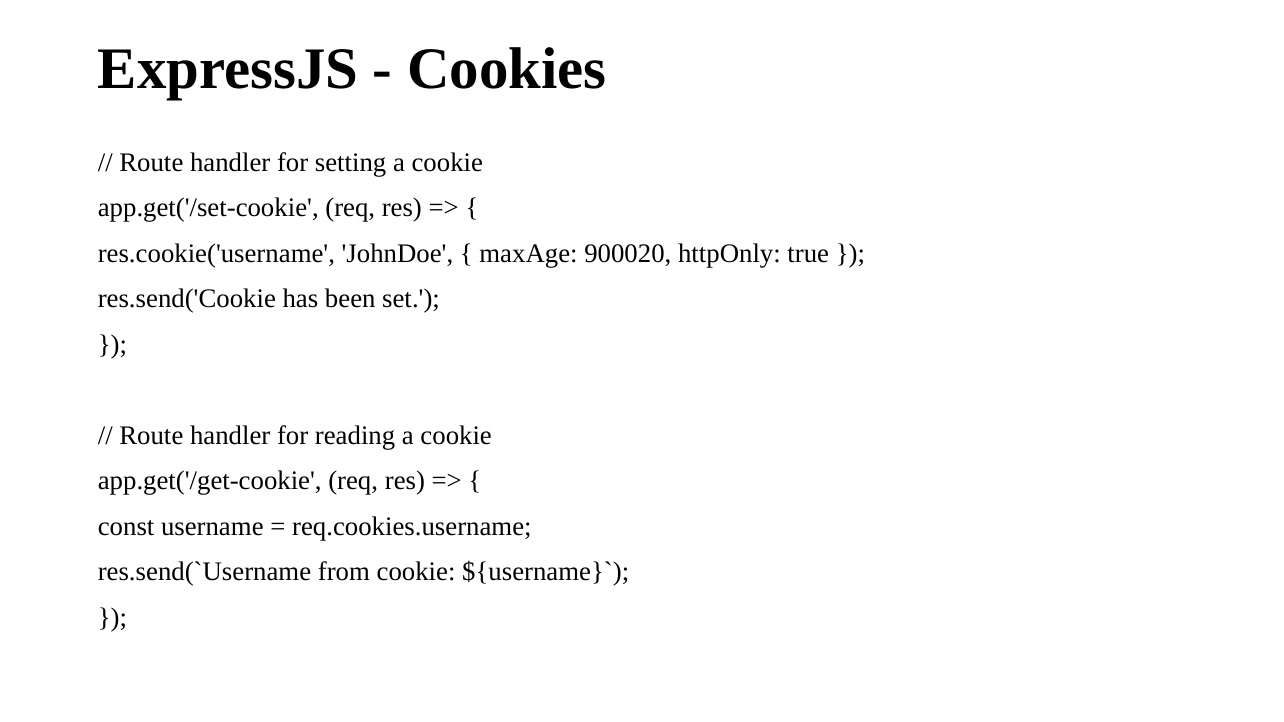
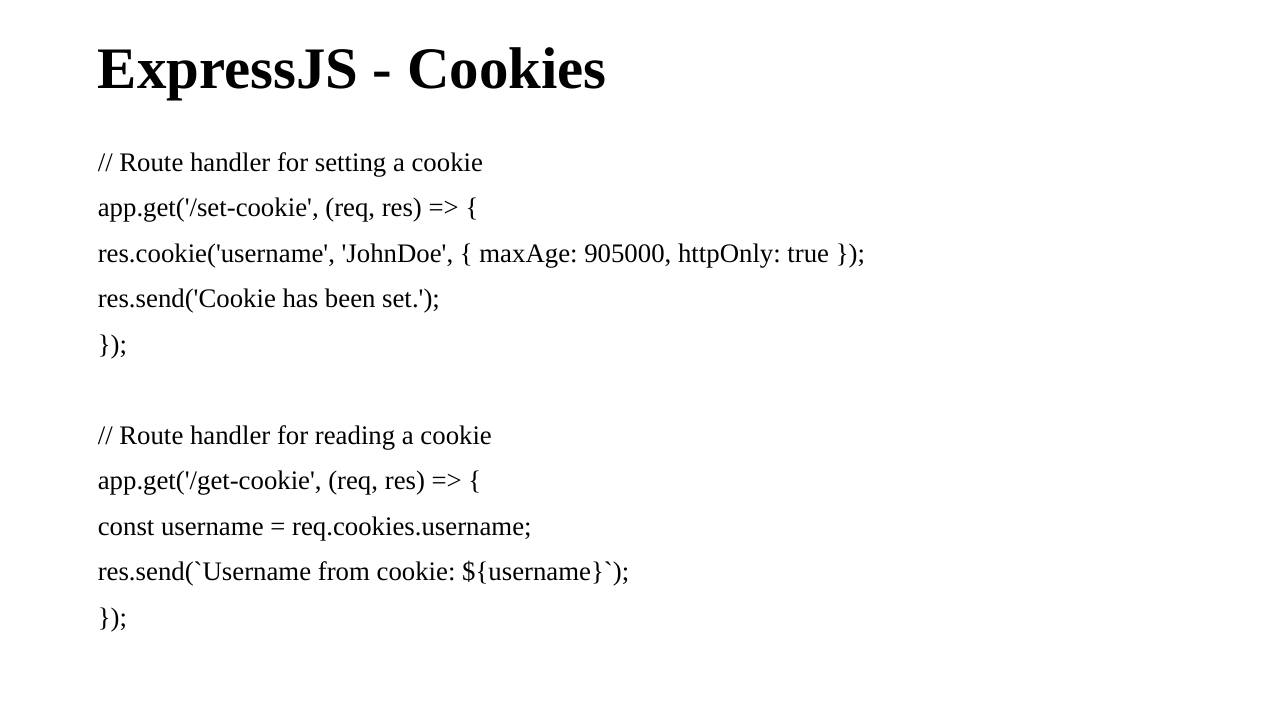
900020: 900020 -> 905000
